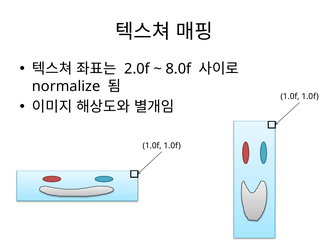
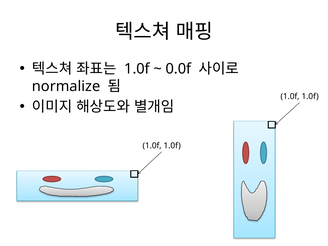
2.0f at (137, 69): 2.0f -> 1.0f
8.0f: 8.0f -> 0.0f
